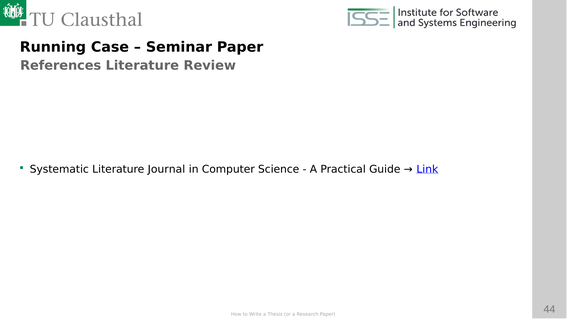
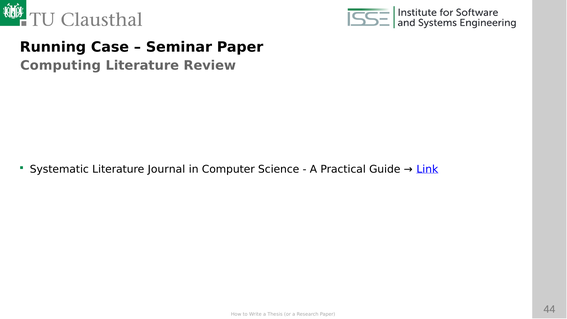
References: References -> Computing
